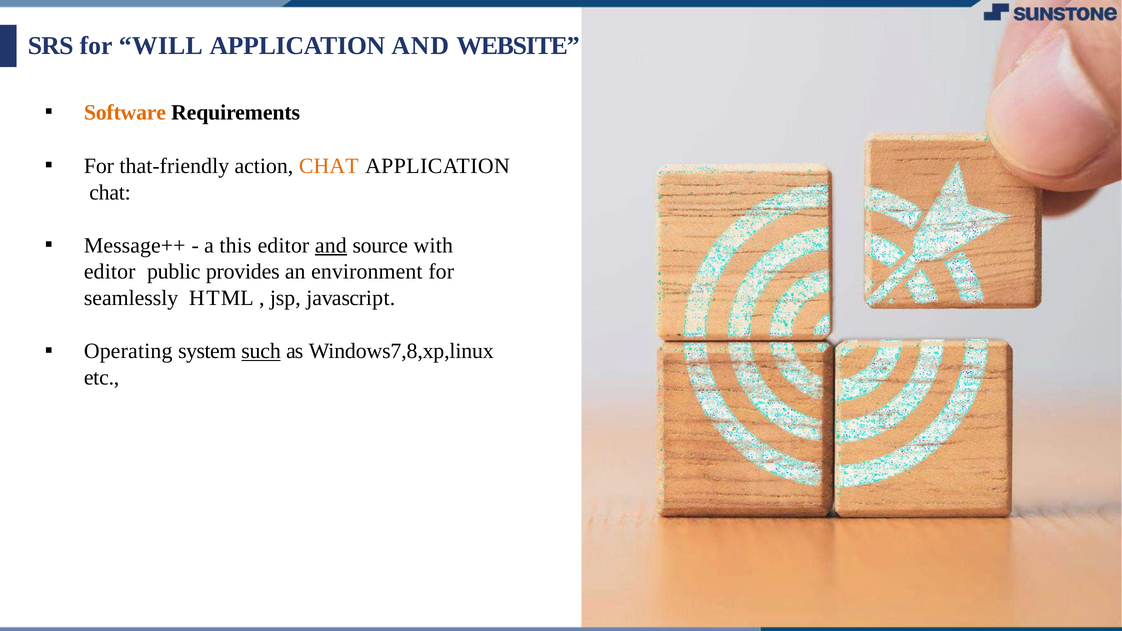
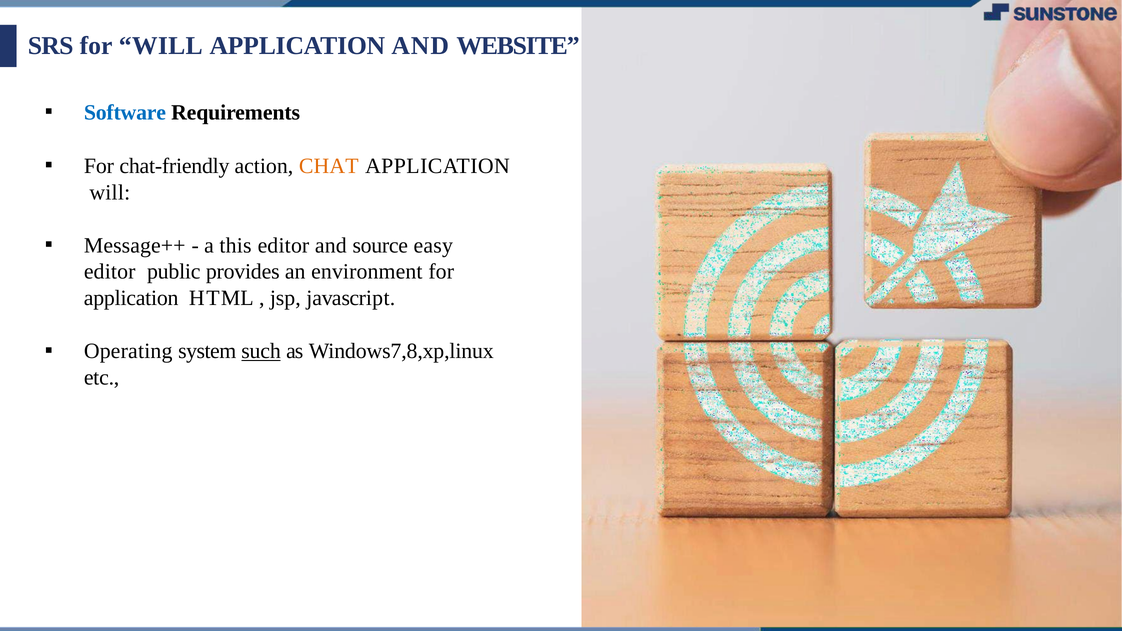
Software colour: orange -> blue
that-friendly: that-friendly -> chat-friendly
chat at (110, 192): chat -> will
and at (331, 246) underline: present -> none
with: with -> easy
seamlessly at (131, 298): seamlessly -> application
